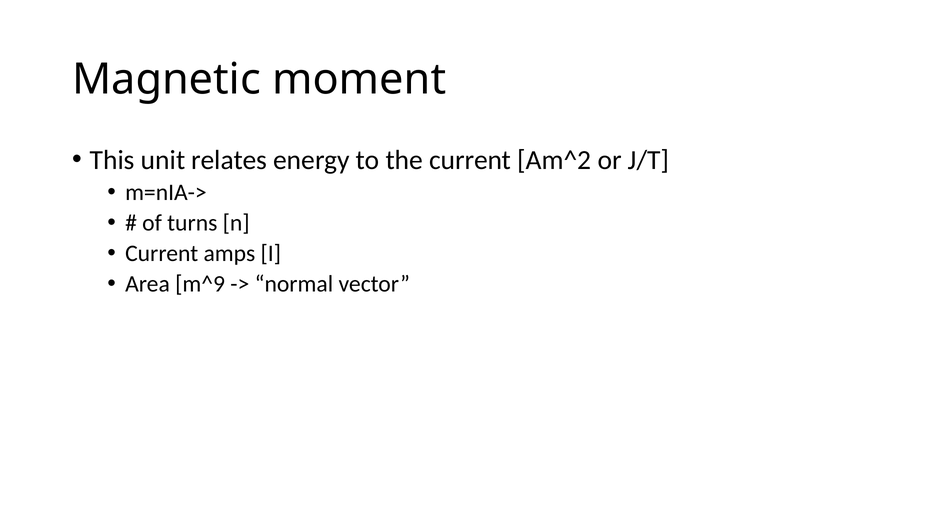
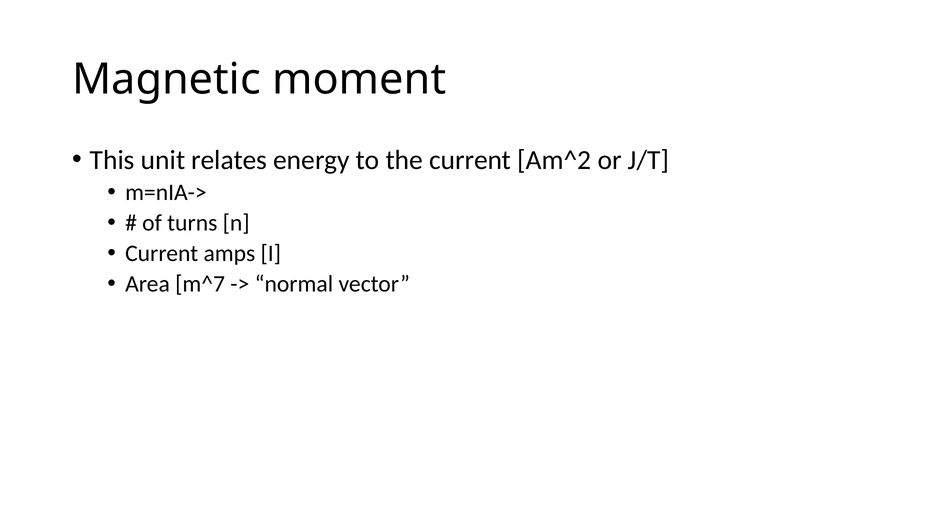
m^9: m^9 -> m^7
